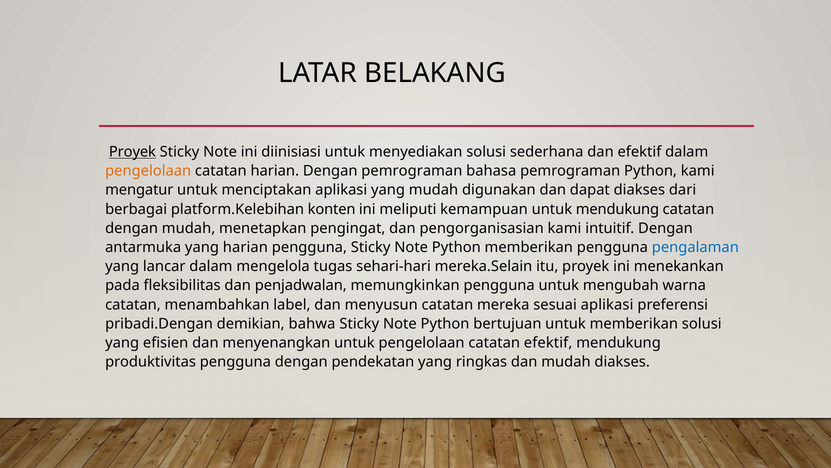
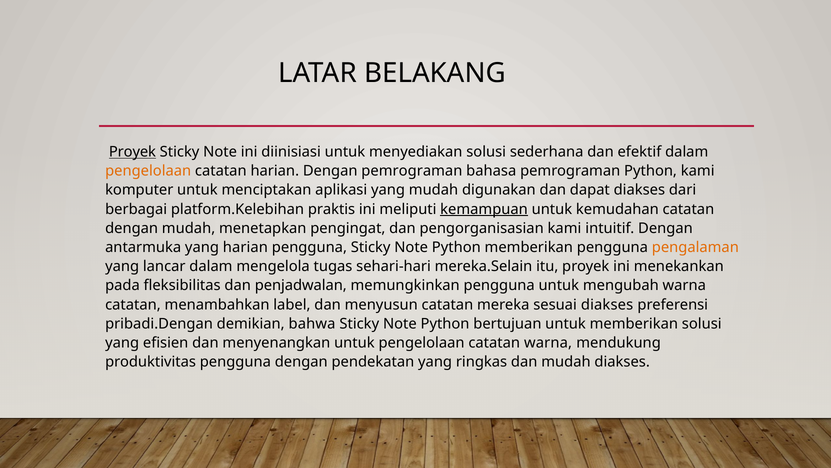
mengatur: mengatur -> komputer
konten: konten -> praktis
kemampuan underline: none -> present
untuk mendukung: mendukung -> kemudahan
pengalaman colour: blue -> orange
sesuai aplikasi: aplikasi -> diakses
catatan efektif: efektif -> warna
